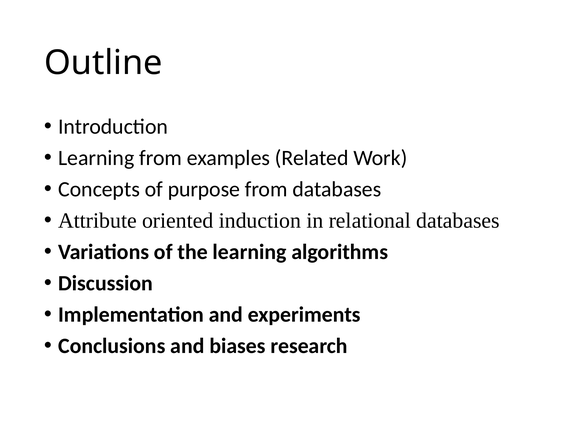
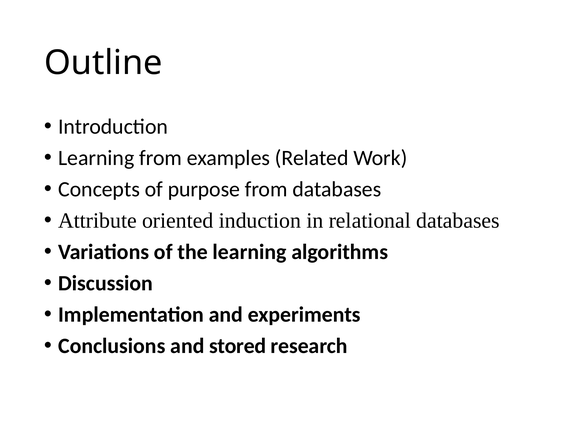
biases: biases -> stored
